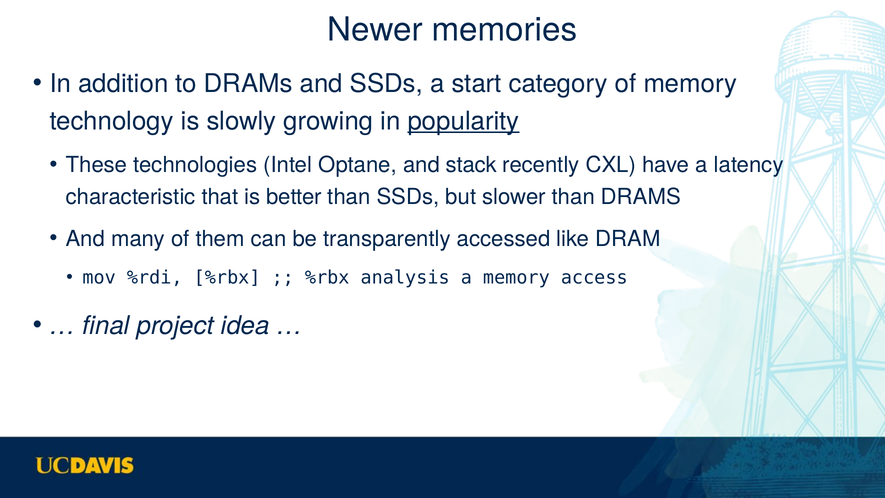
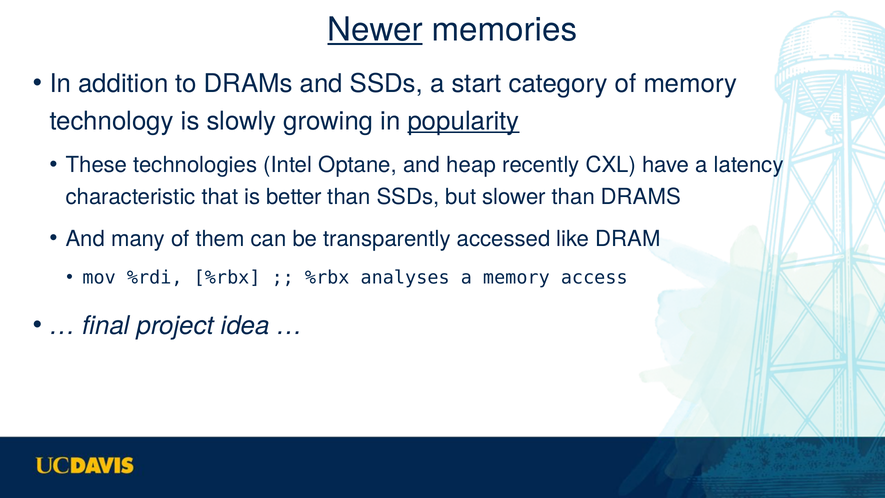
Newer underline: none -> present
stack: stack -> heap
analysis: analysis -> analyses
